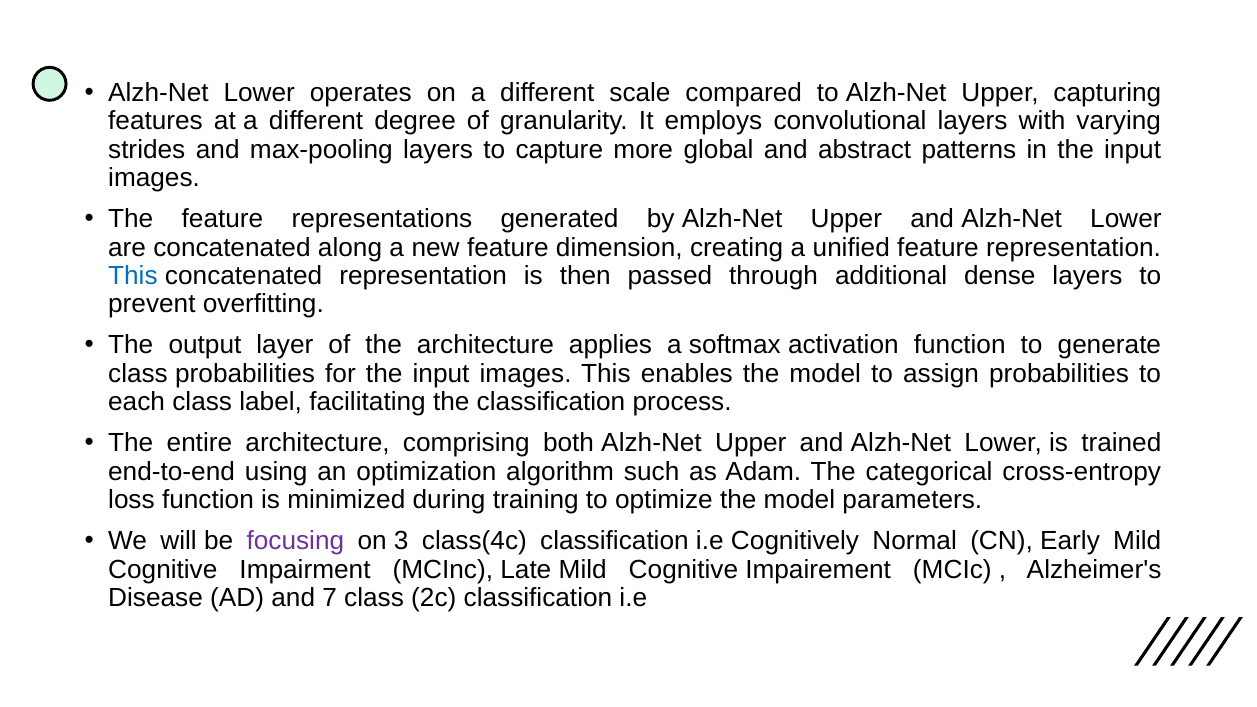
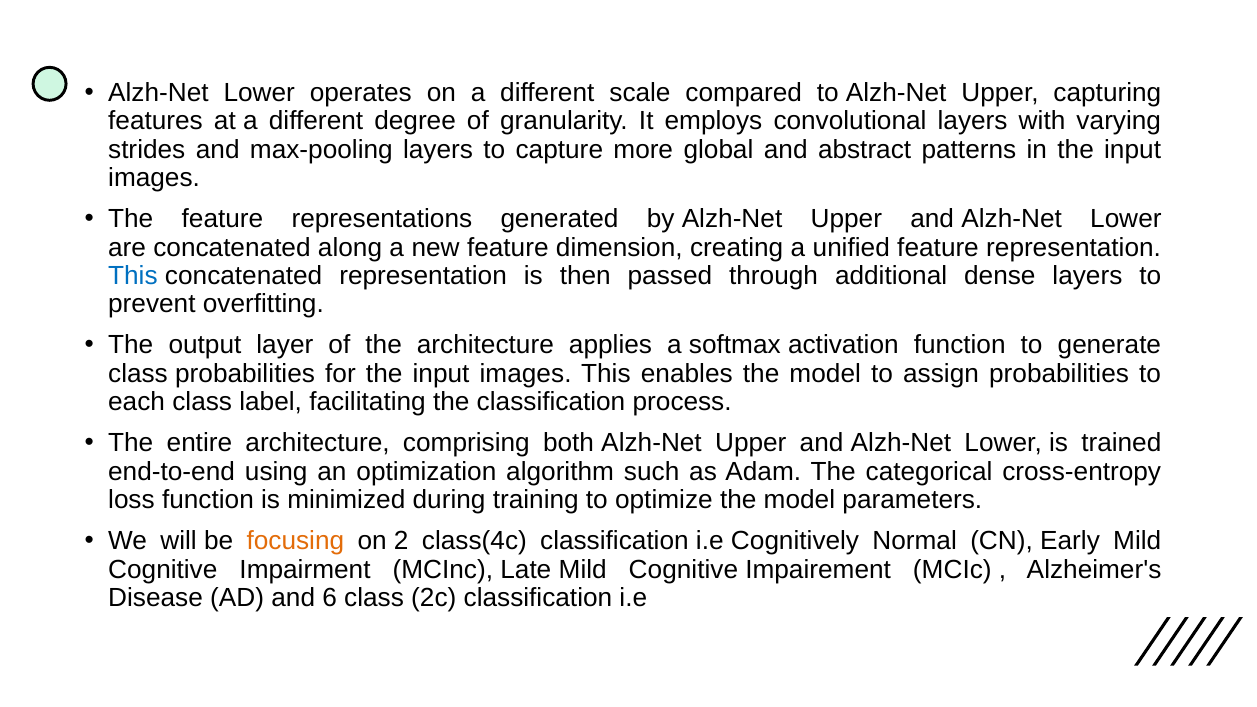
focusing colour: purple -> orange
3: 3 -> 2
7: 7 -> 6
